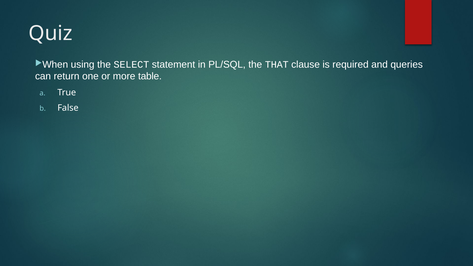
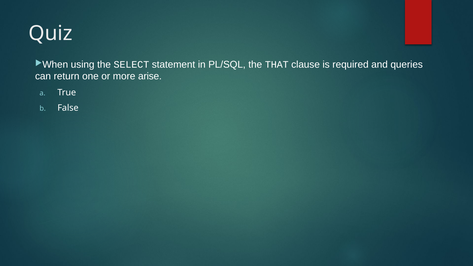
table: table -> arise
